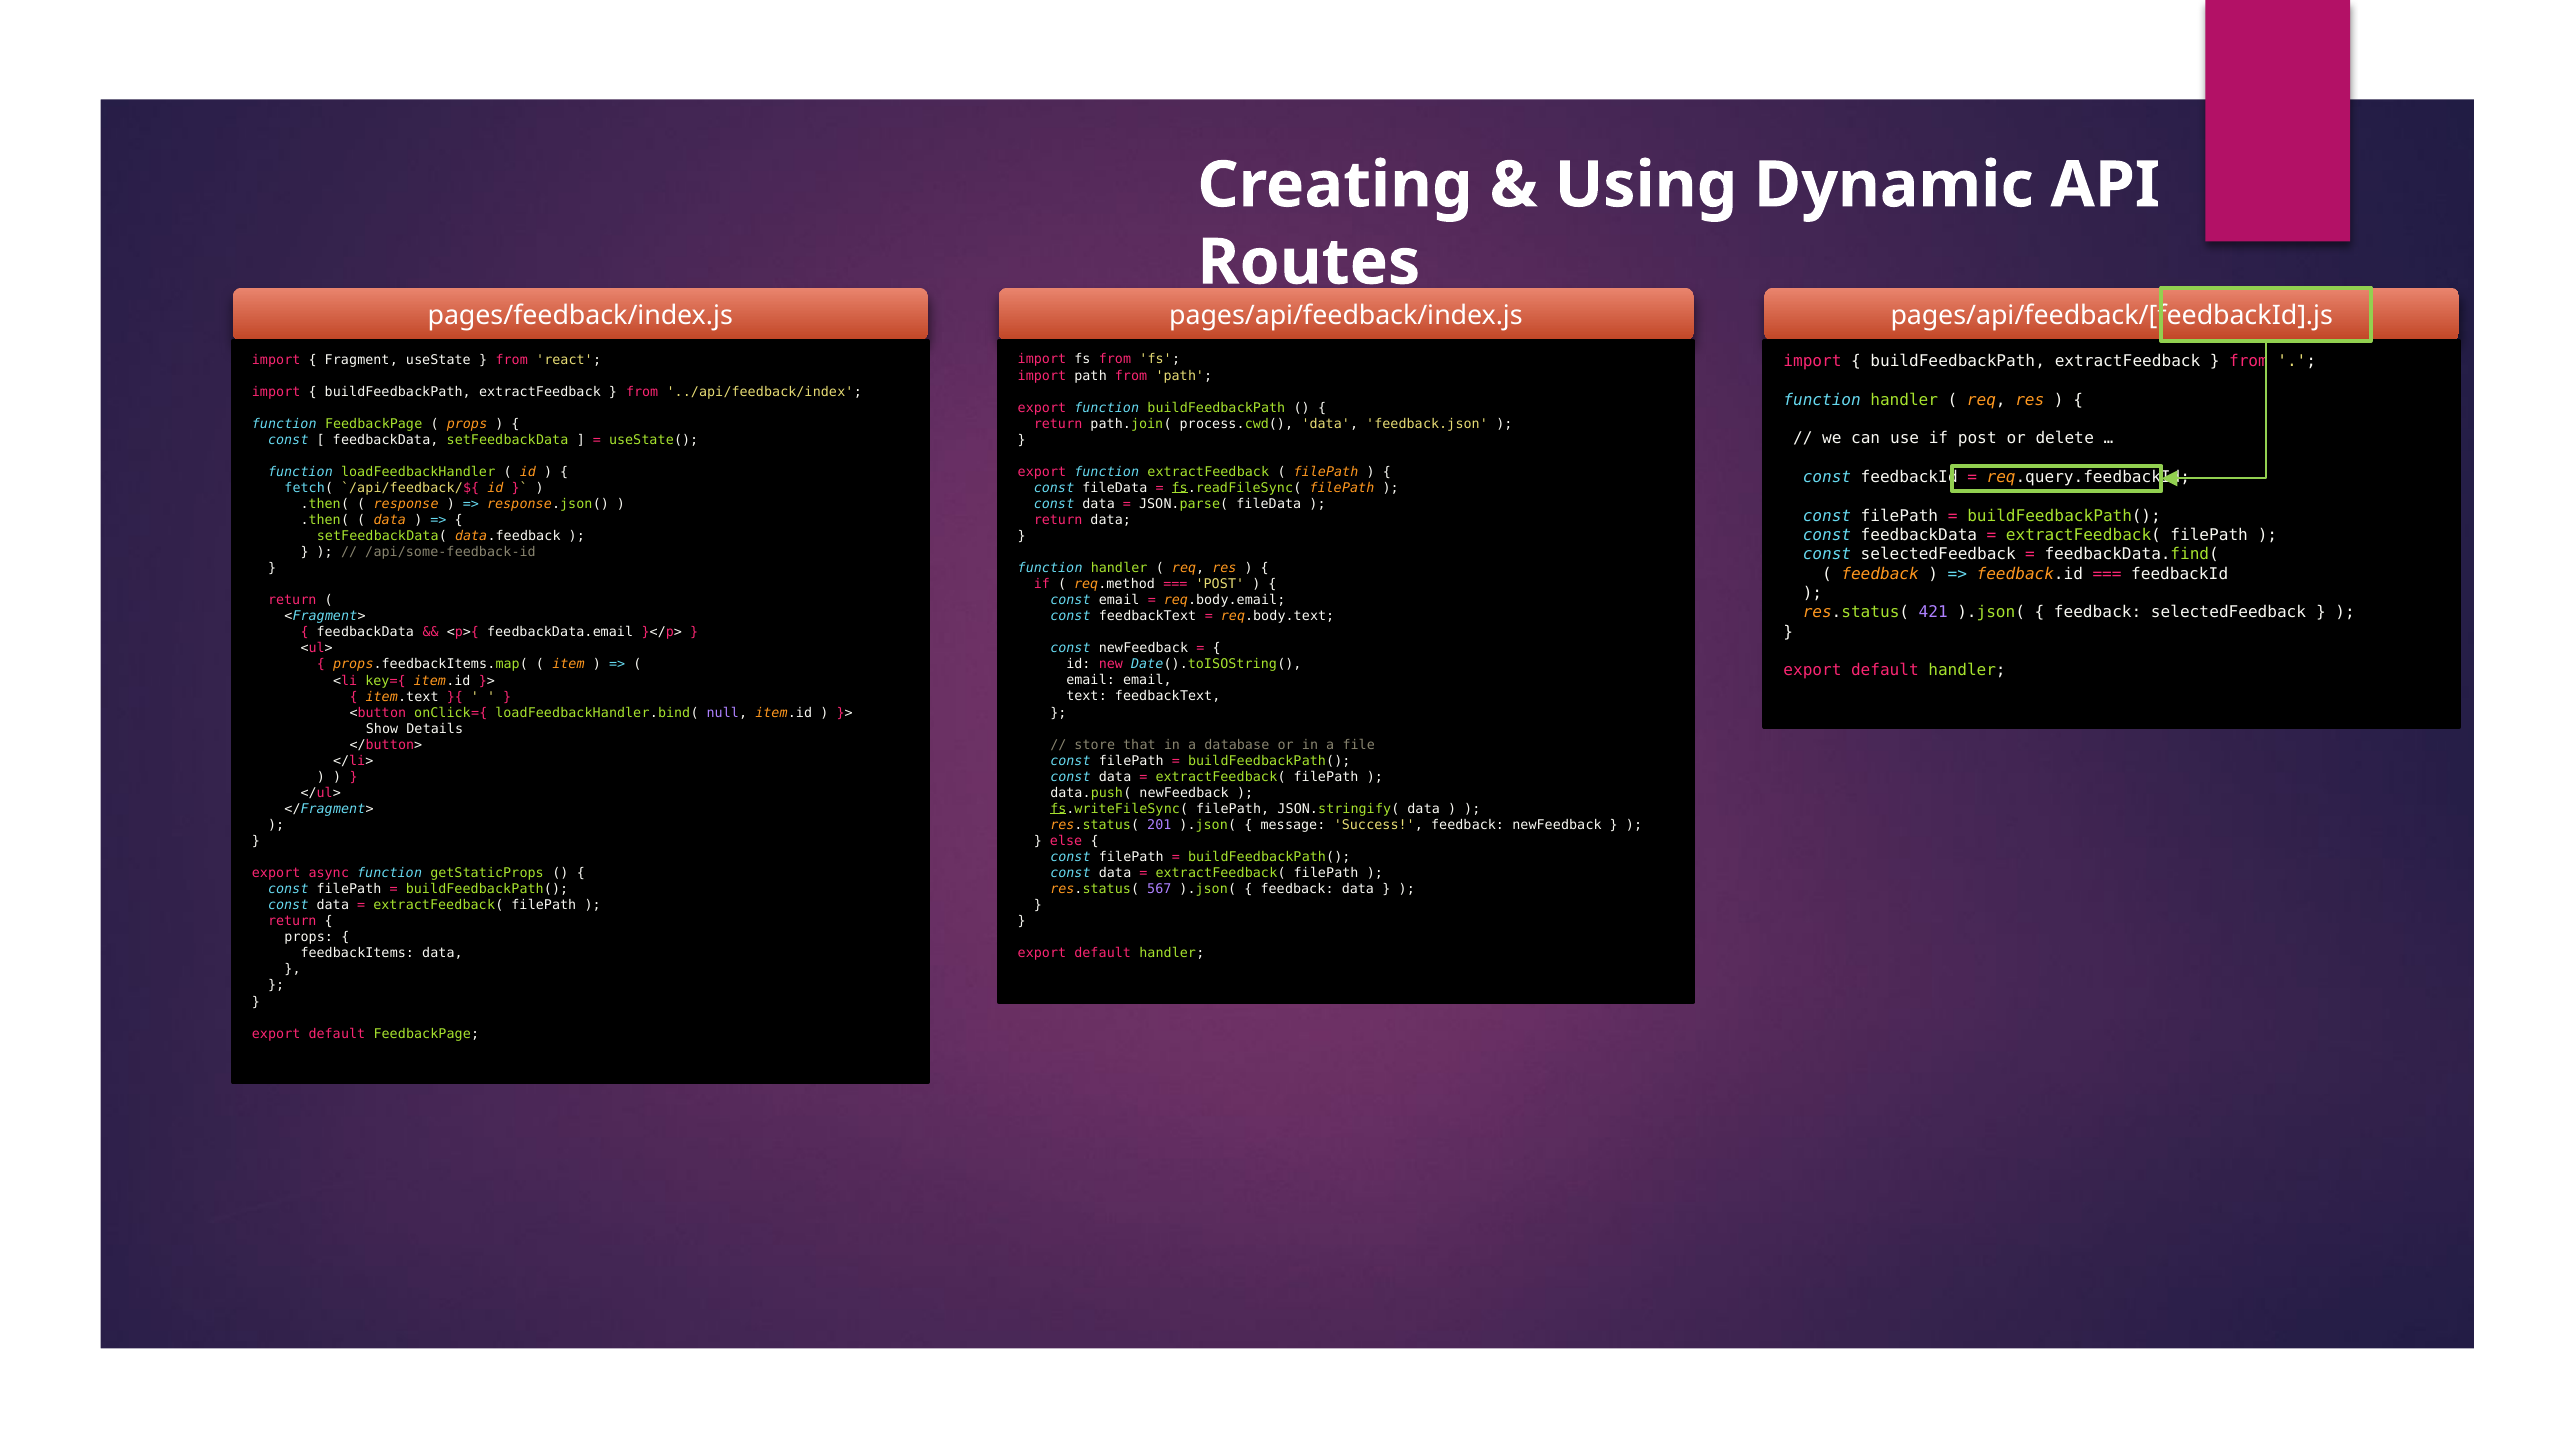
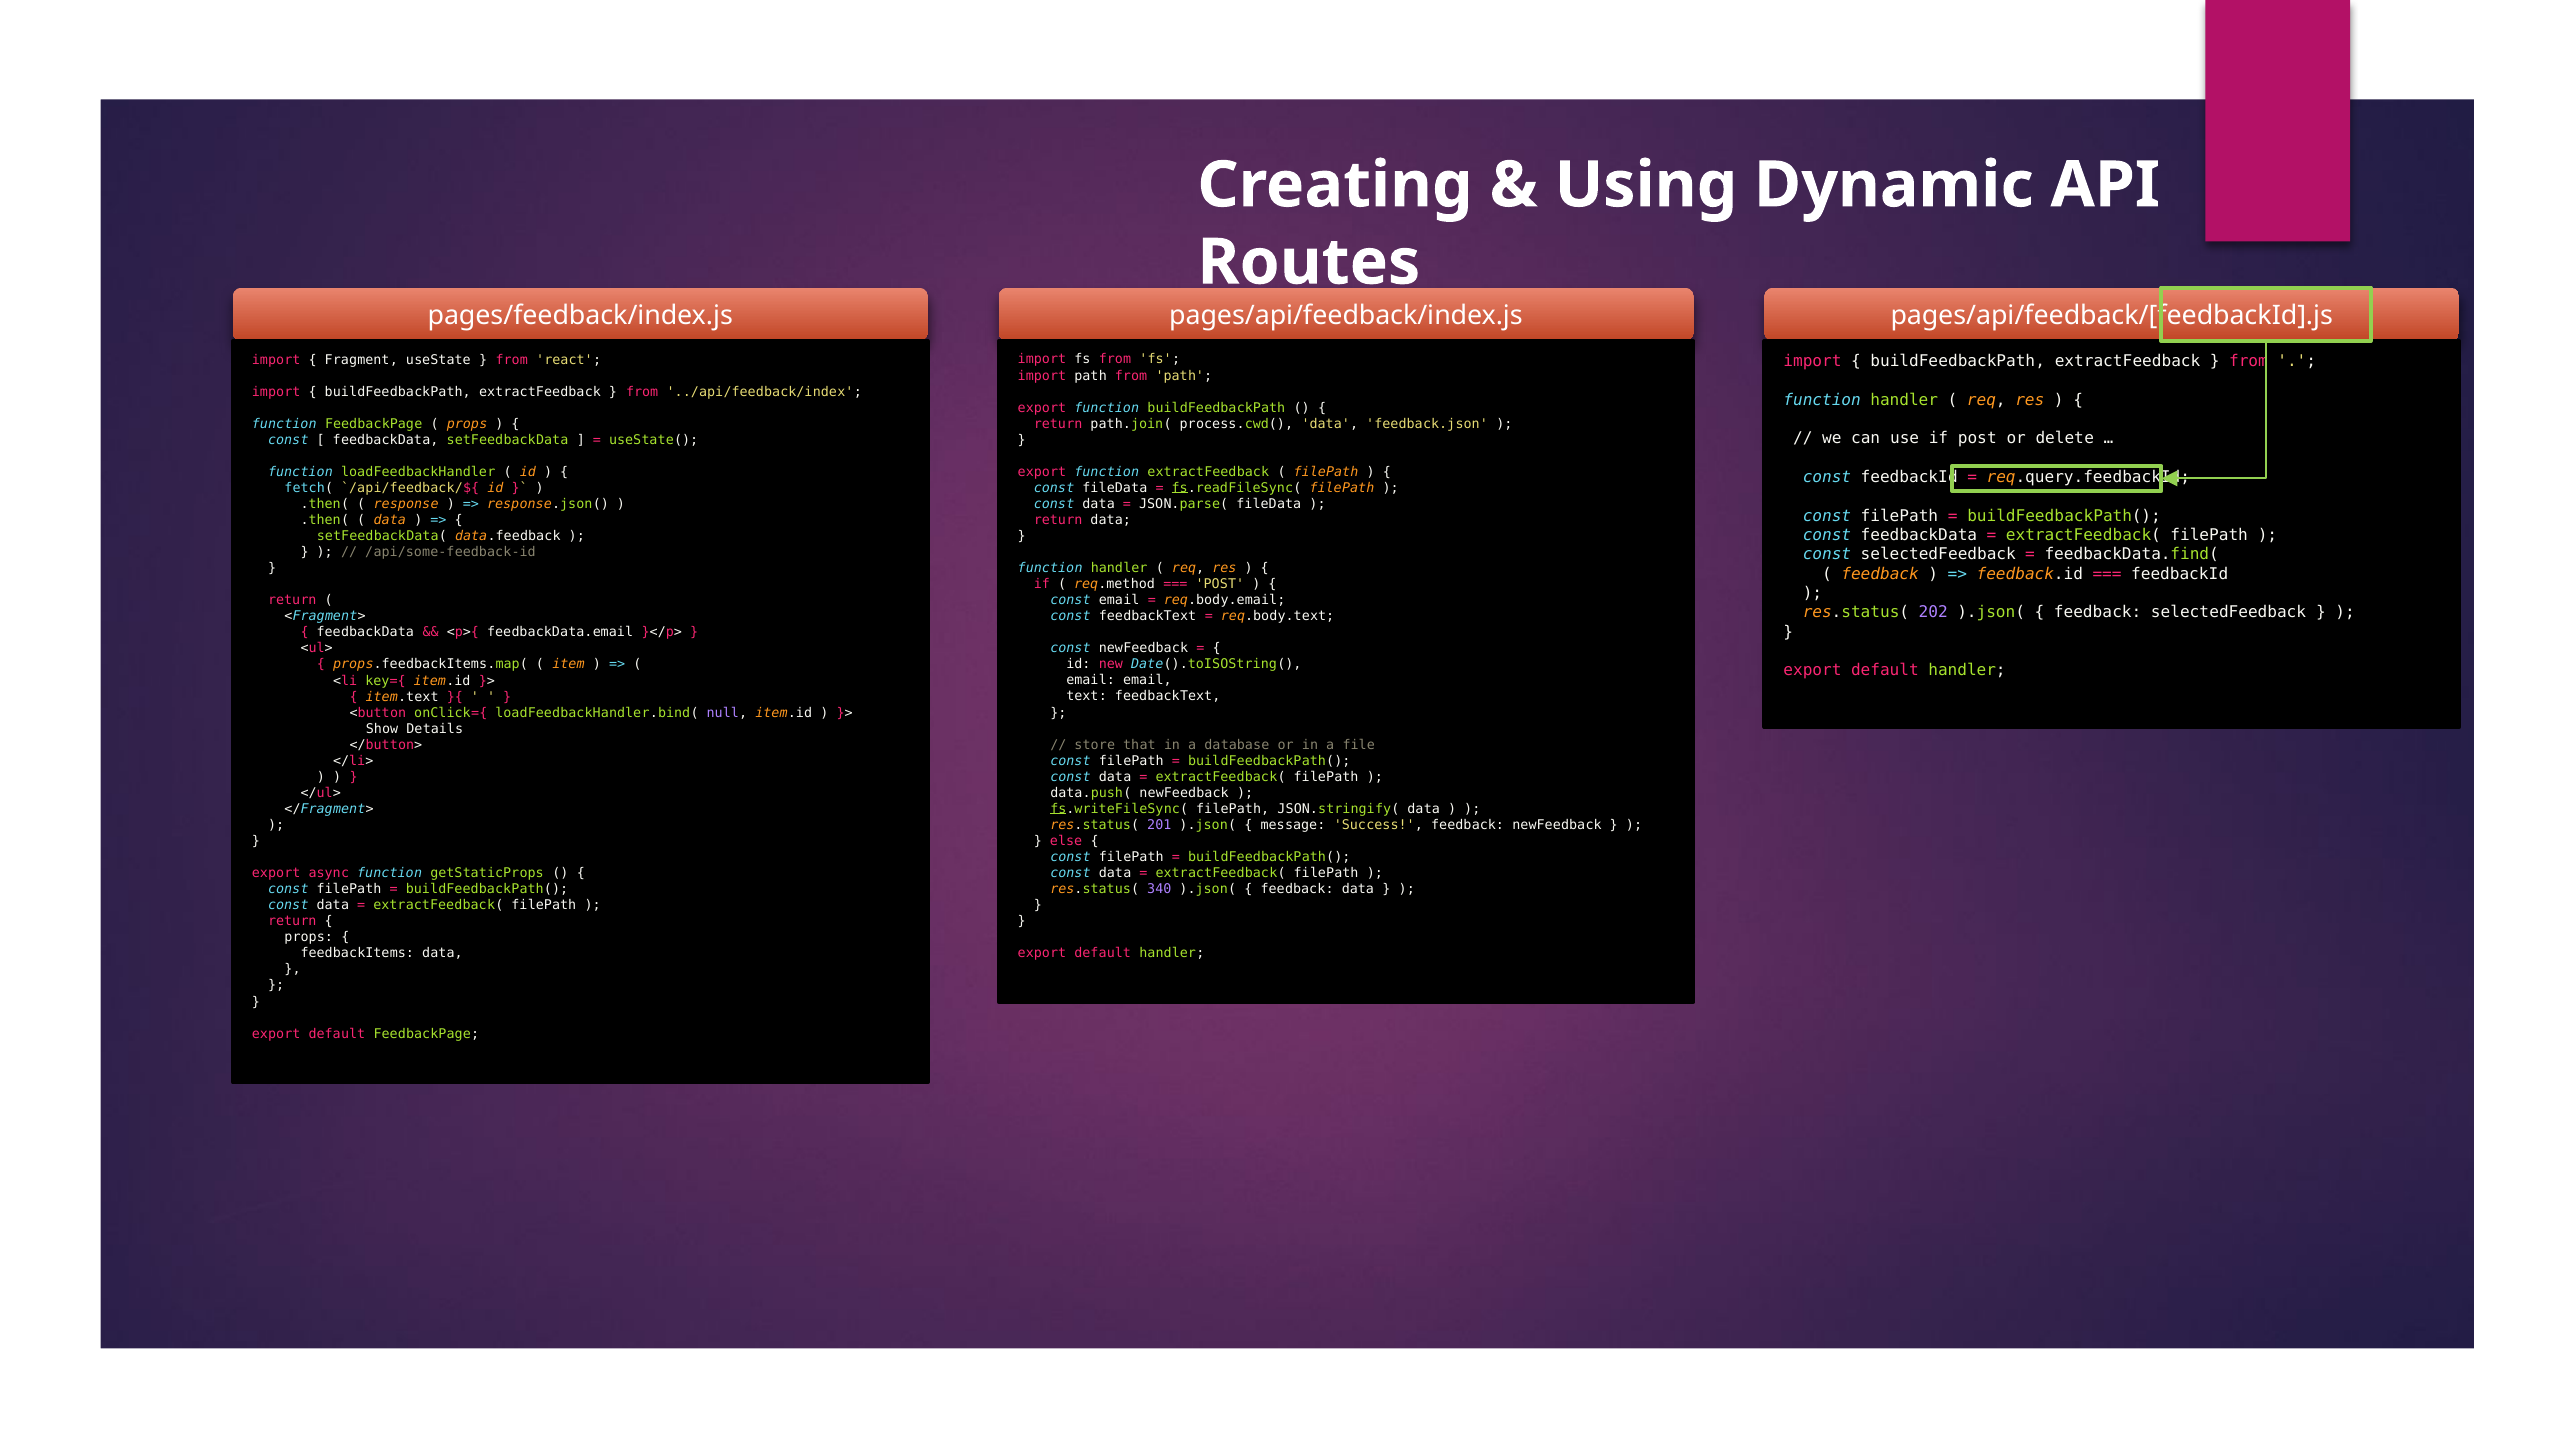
421: 421 -> 202
567: 567 -> 340
